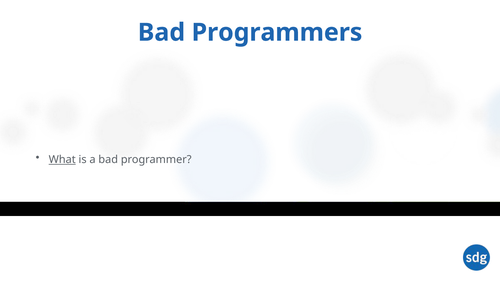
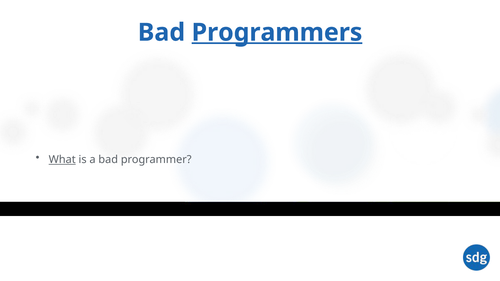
Programmers underline: none -> present
